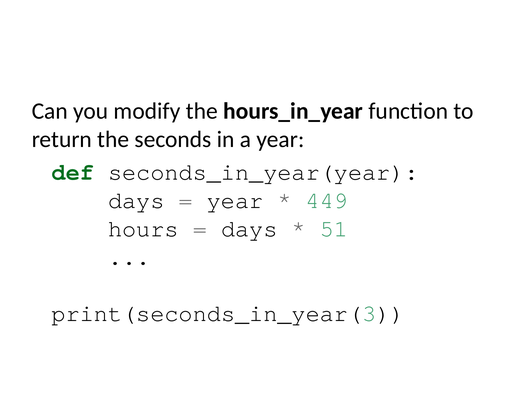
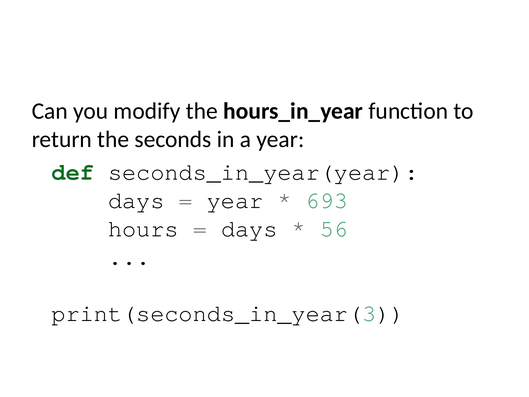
449: 449 -> 693
51: 51 -> 56
